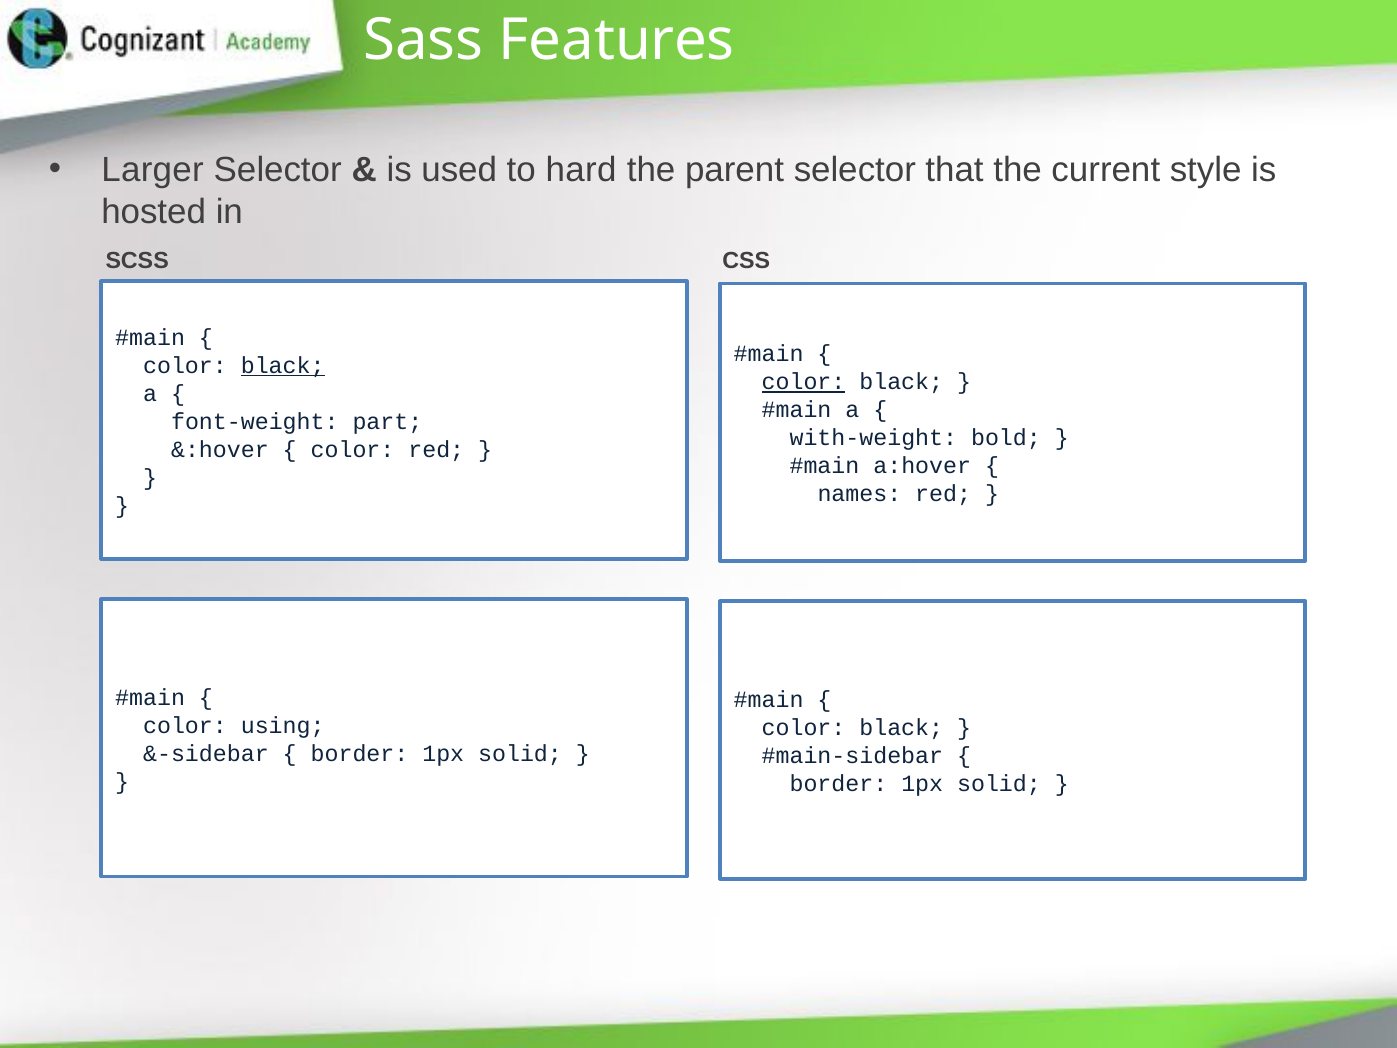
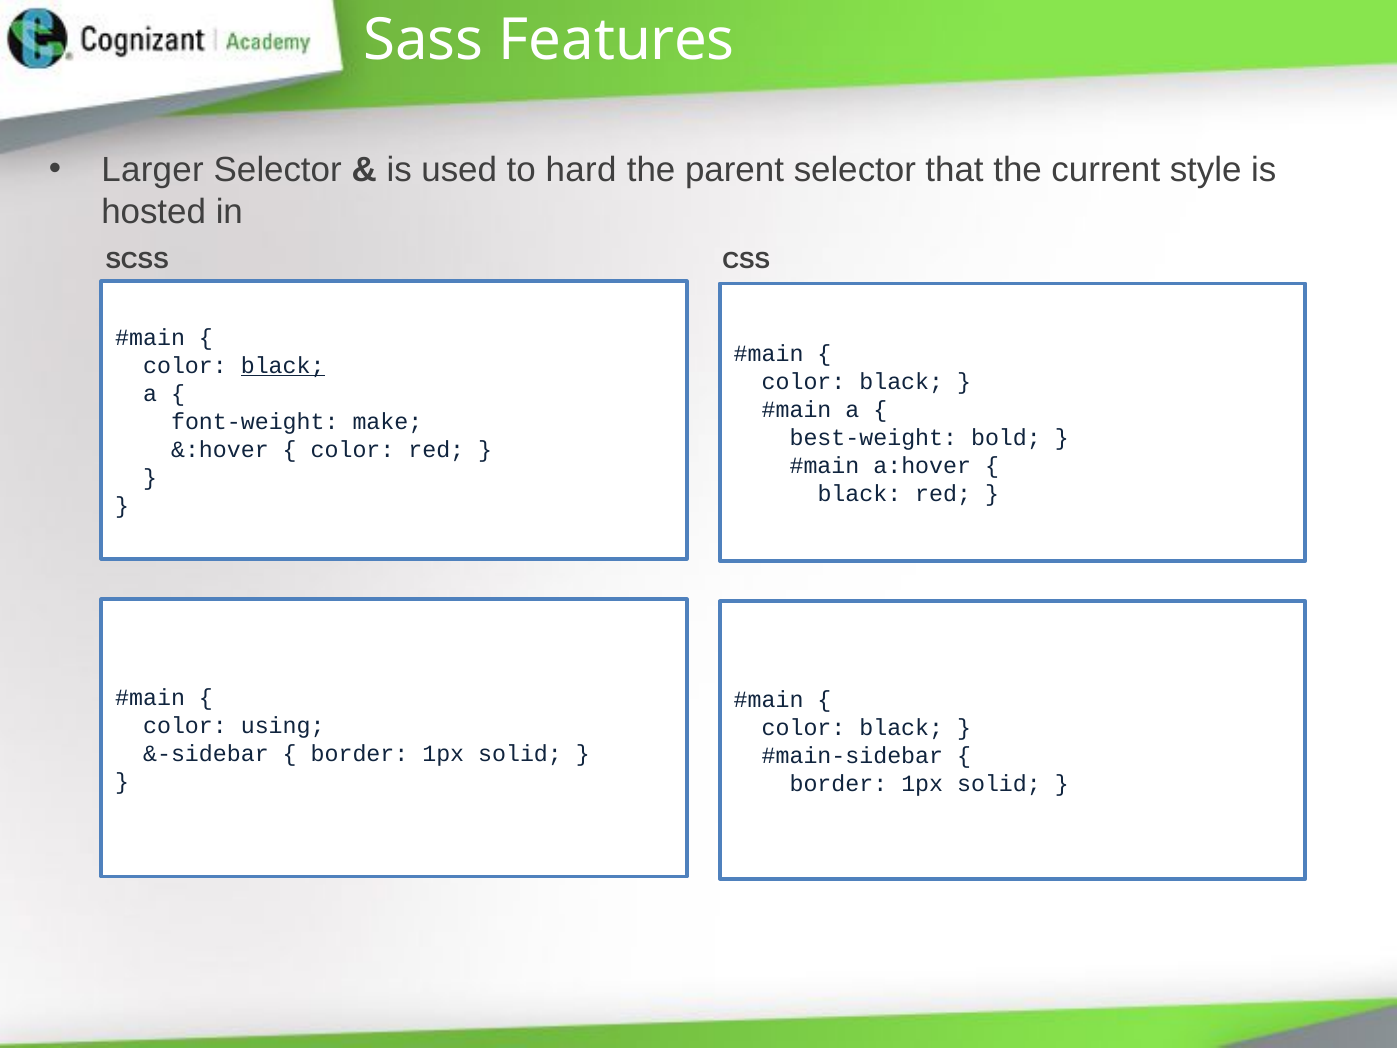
color at (804, 382) underline: present -> none
part: part -> make
with-weight: with-weight -> best-weight
names at (859, 493): names -> black
